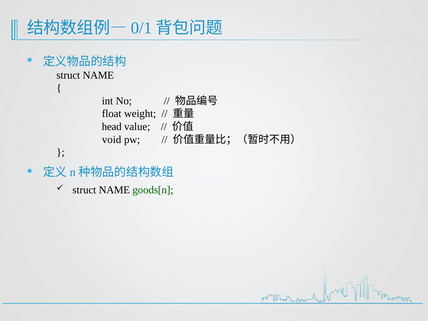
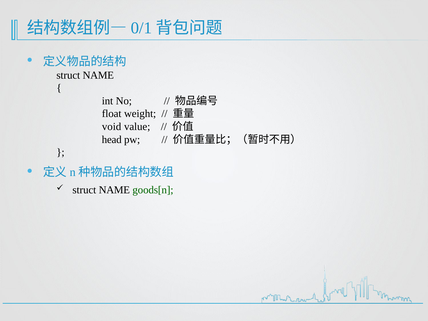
head: head -> void
void: void -> head
